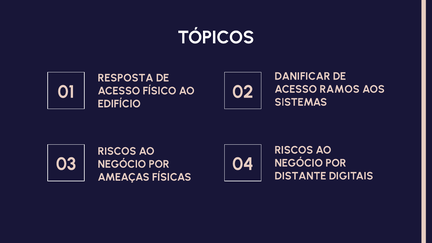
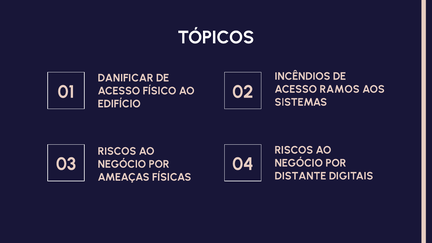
DANIFICAR: DANIFICAR -> INCÊNDIOS
RESPOSTA: RESPOSTA -> DANIFICAR
